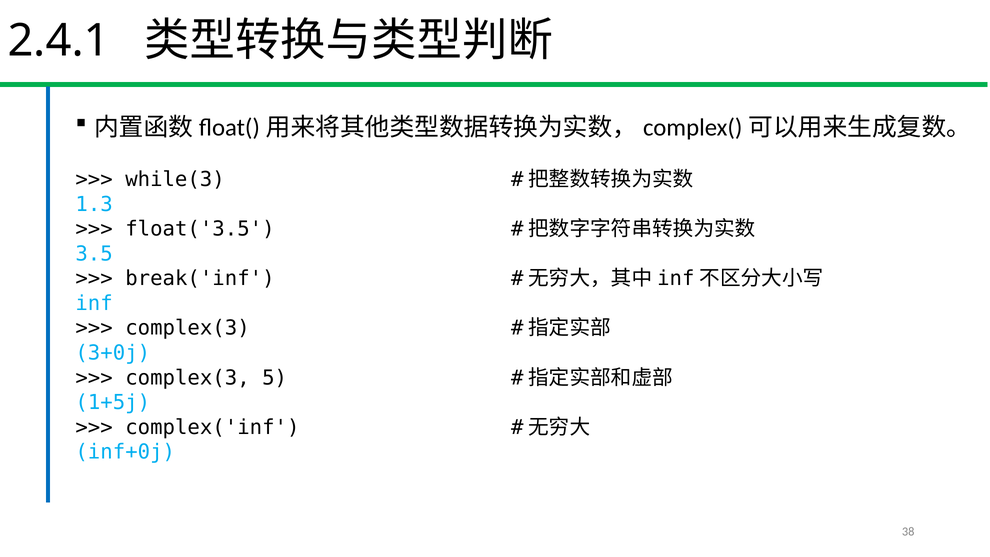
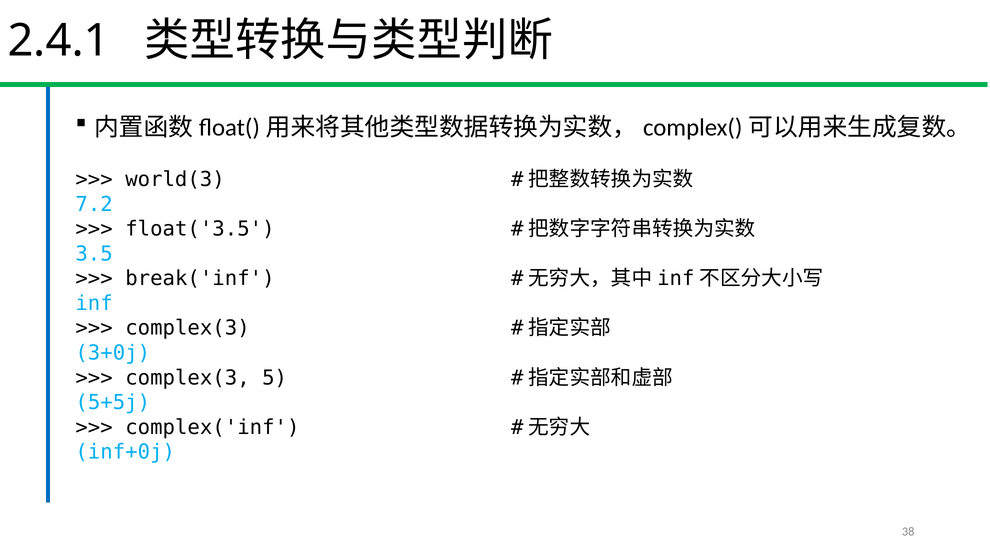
while(3: while(3 -> world(3
1.3: 1.3 -> 7.2
1+5j: 1+5j -> 5+5j
